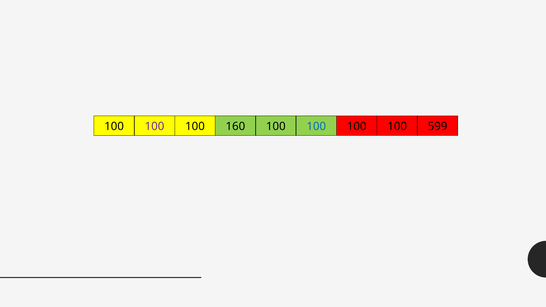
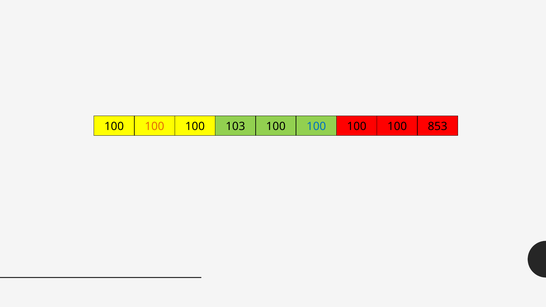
100 at (155, 126) colour: purple -> orange
160: 160 -> 103
599: 599 -> 853
